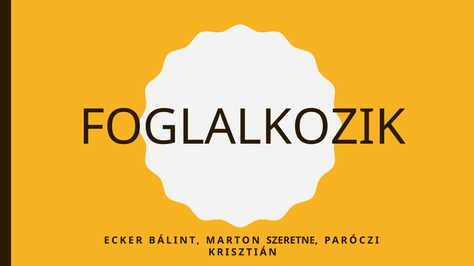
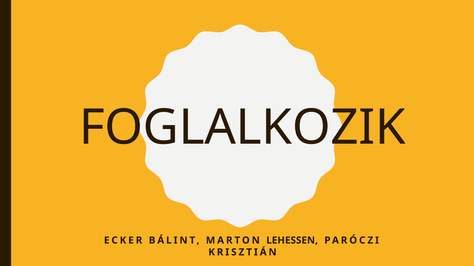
SZERETNE: SZERETNE -> LEHESSEN
